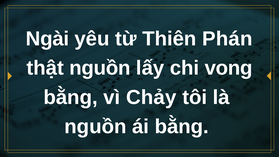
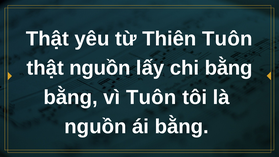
Ngài at (47, 39): Ngài -> Thật
Thiên Phán: Phán -> Tuôn
chi vong: vong -> bằng
vì Chảy: Chảy -> Tuôn
